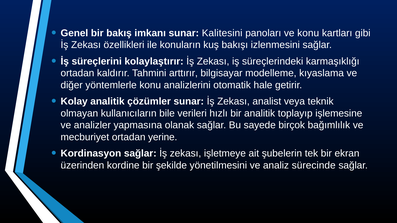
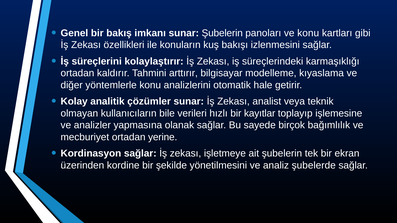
sunar Kalitesini: Kalitesini -> Şubelerin
bir analitik: analitik -> kayıtlar
sürecinde: sürecinde -> şubelerde
